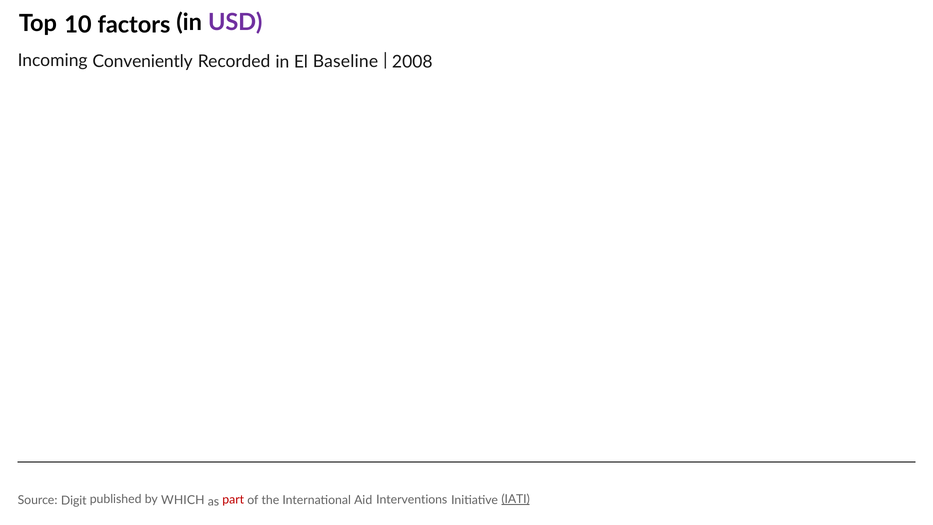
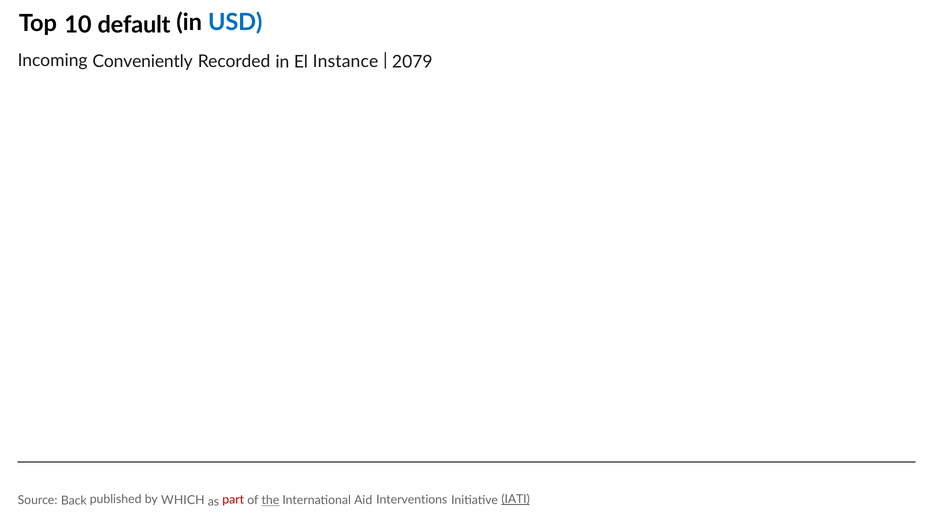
factors: factors -> default
USD colour: purple -> blue
Baseline: Baseline -> Instance
2008: 2008 -> 2079
Digit: Digit -> Back
the underline: none -> present
